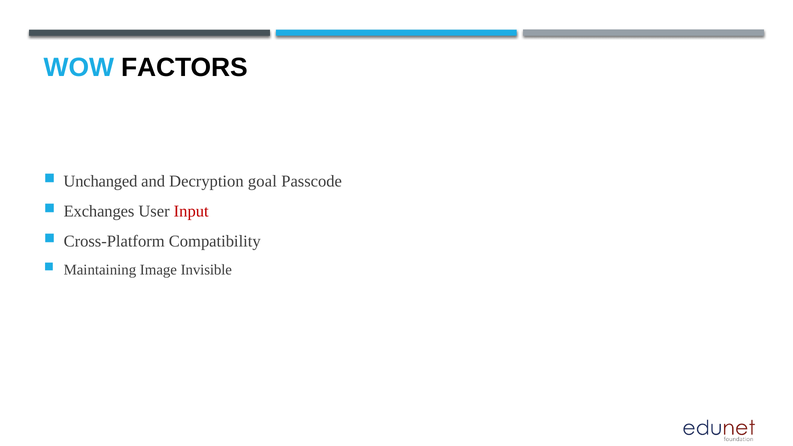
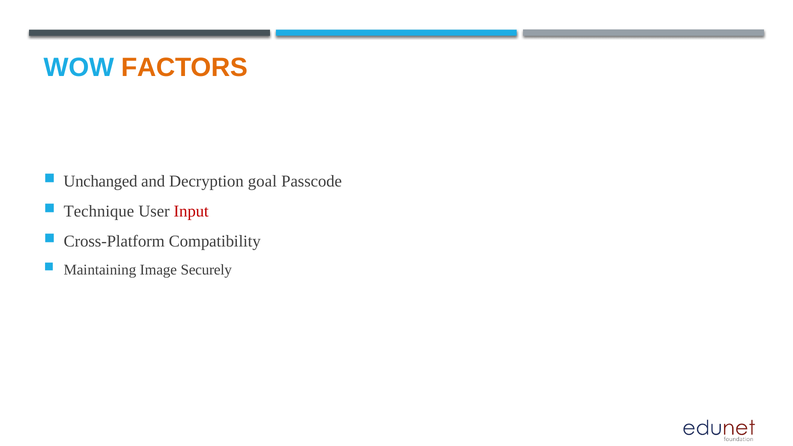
FACTORS colour: black -> orange
Exchanges: Exchanges -> Technique
Invisible: Invisible -> Securely
